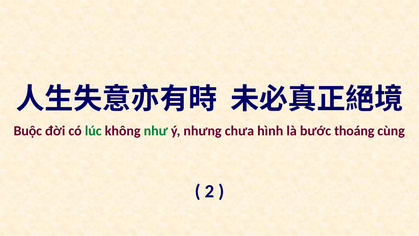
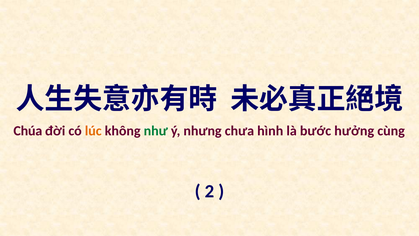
Buộc: Buộc -> Chúa
lúc colour: green -> orange
thoáng: thoáng -> hưởng
